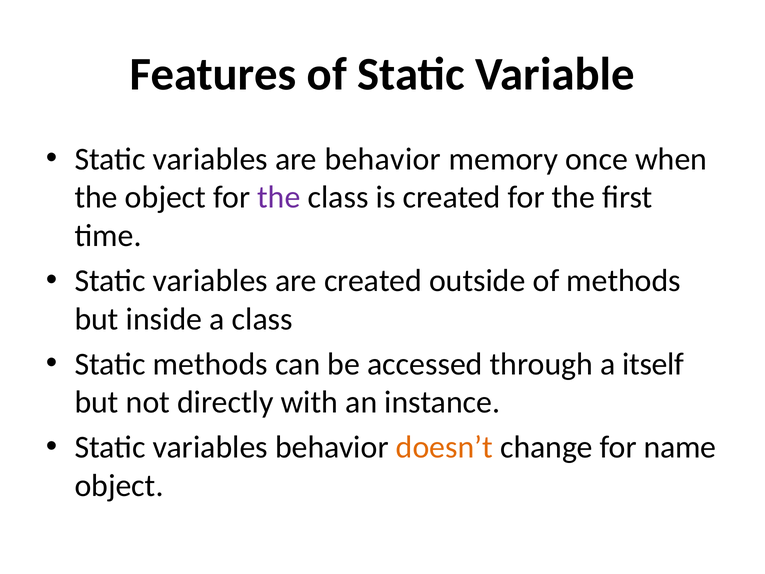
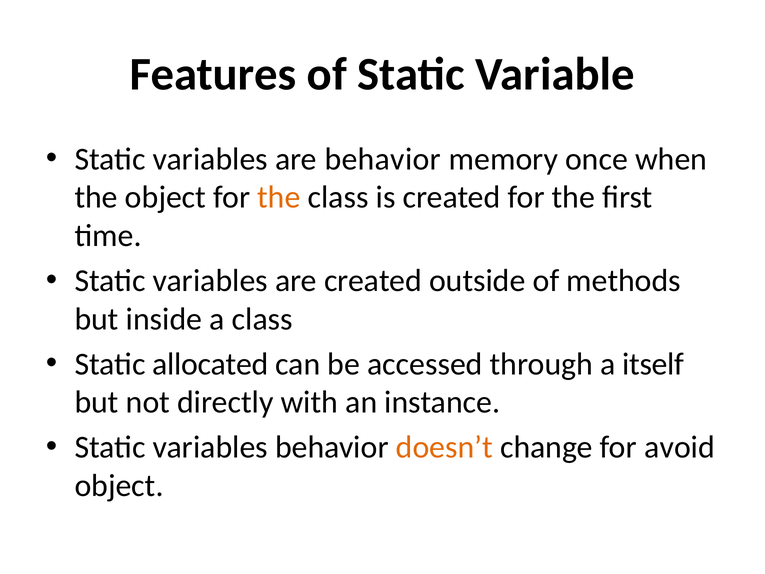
the at (279, 197) colour: purple -> orange
Static methods: methods -> allocated
name: name -> avoid
